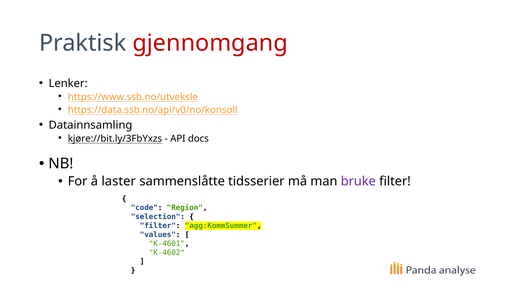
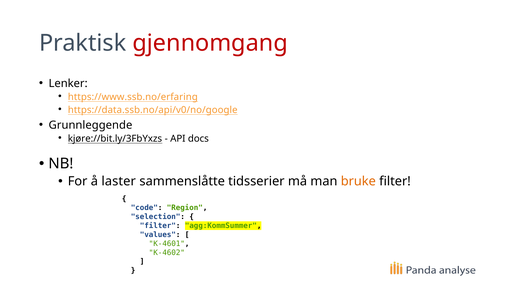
https://www.ssb.no/utveksle: https://www.ssb.no/utveksle -> https://www.ssb.no/erfaring
https://data.ssb.no/api/v0/no/konsoll: https://data.ssb.no/api/v0/no/konsoll -> https://data.ssb.no/api/v0/no/google
Datainnsamling: Datainnsamling -> Grunnleggende
bruke colour: purple -> orange
